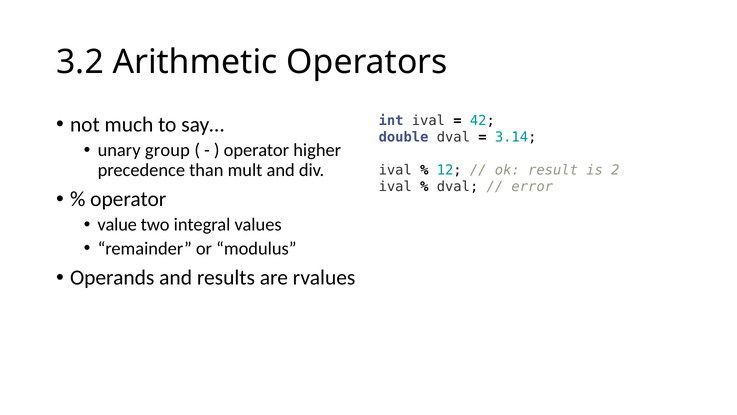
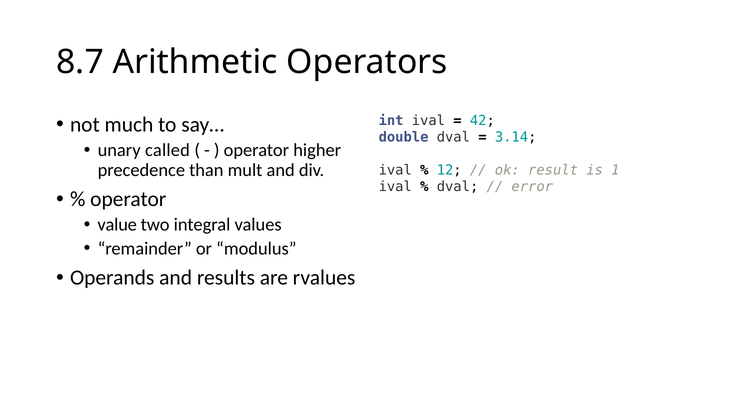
3.2: 3.2 -> 8.7
group: group -> called
2: 2 -> 1
